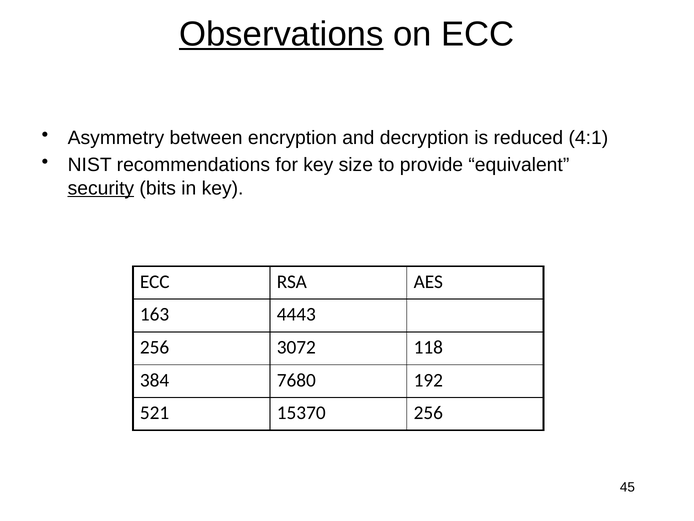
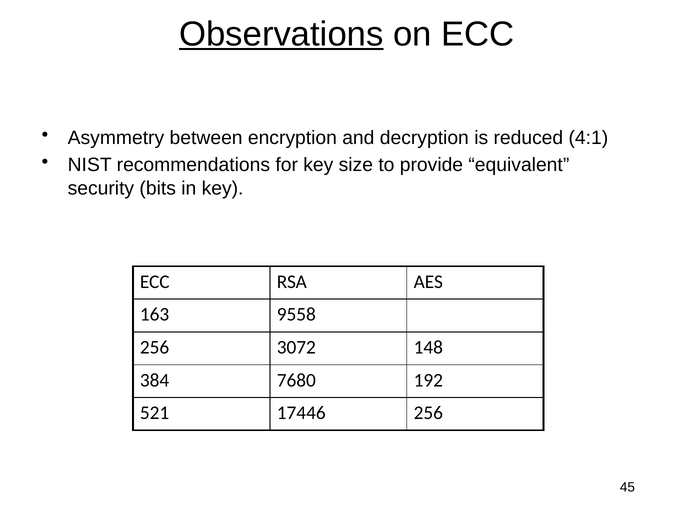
security underline: present -> none
4443: 4443 -> 9558
118: 118 -> 148
15370: 15370 -> 17446
